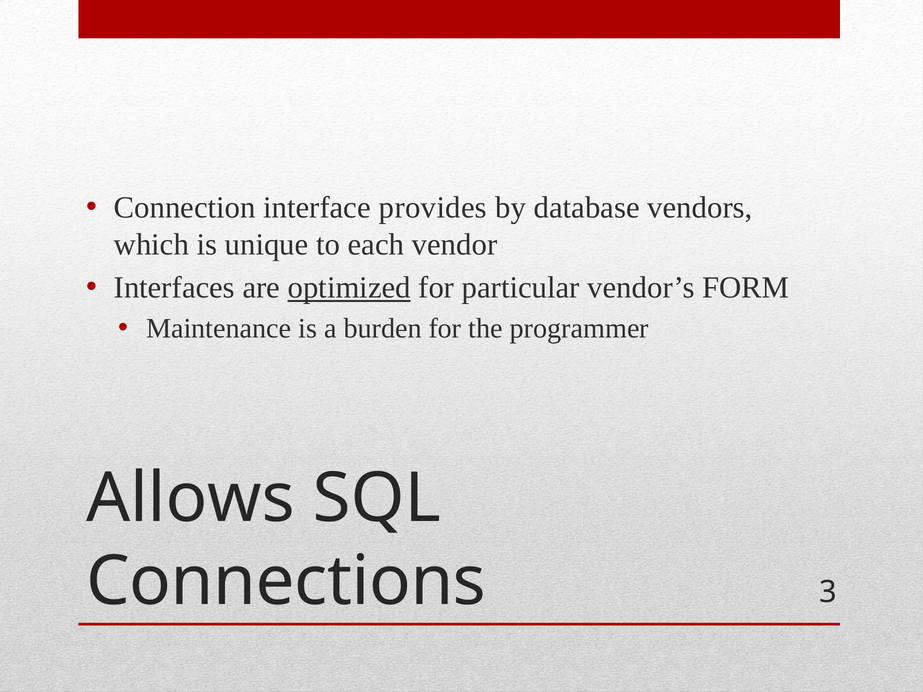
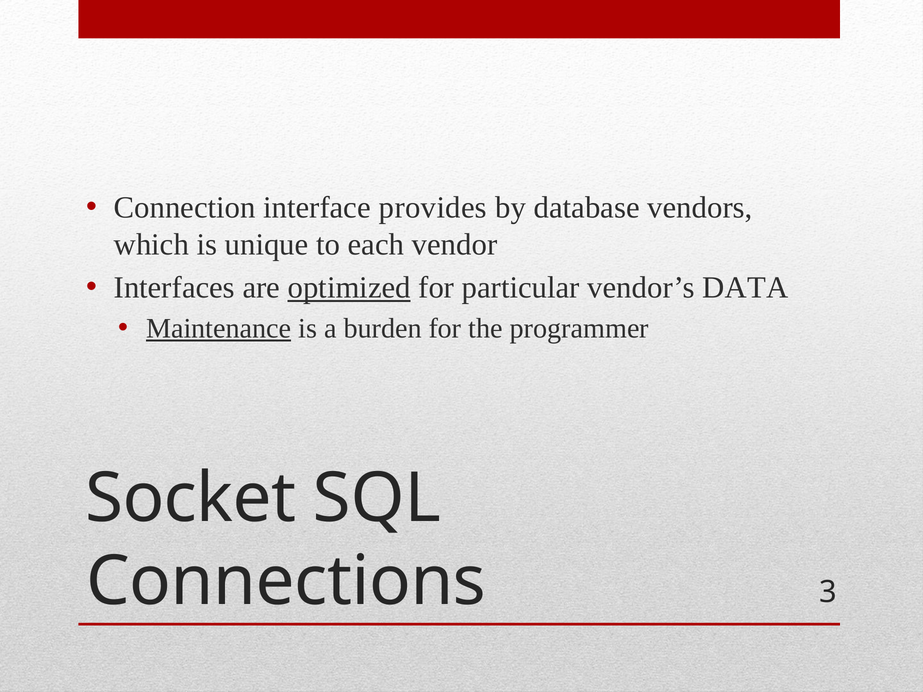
FORM: FORM -> DATA
Maintenance underline: none -> present
Allows: Allows -> Socket
